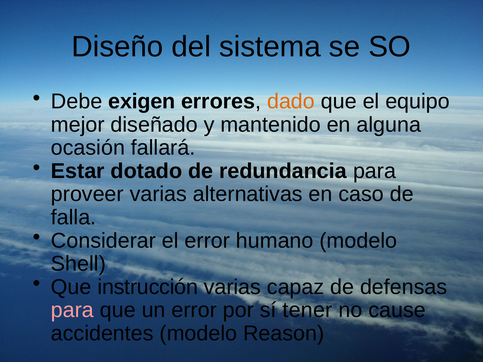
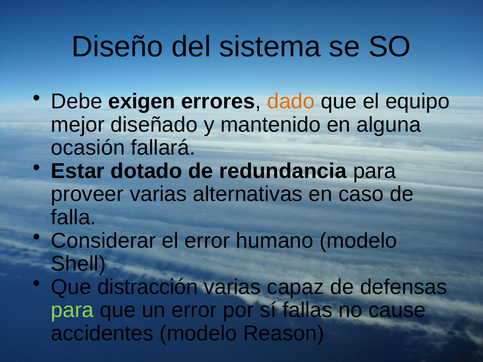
instrucción: instrucción -> distracción
para at (72, 310) colour: pink -> light green
tener: tener -> fallas
